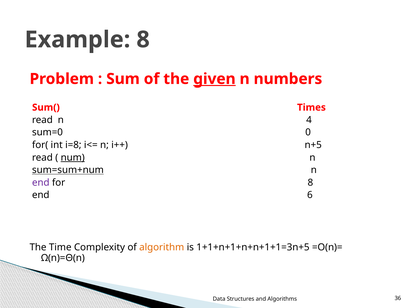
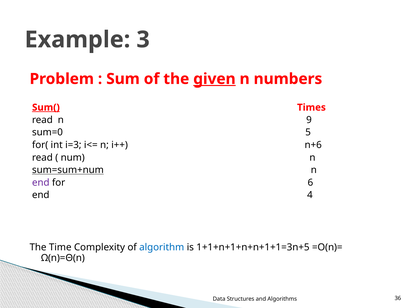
Example 8: 8 -> 3
Sum( underline: none -> present
4: 4 -> 9
0: 0 -> 5
i=8: i=8 -> i=3
n+5: n+5 -> n+6
num underline: present -> none
for 8: 8 -> 6
6: 6 -> 4
algorithm colour: orange -> blue
